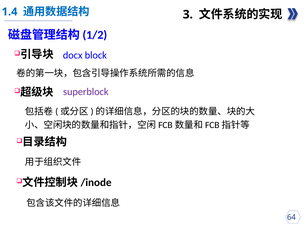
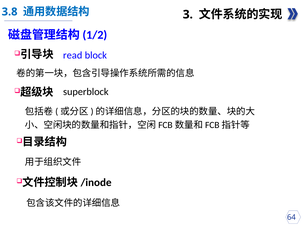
1.4: 1.4 -> 3.8
docx: docx -> read
superblock colour: purple -> black
